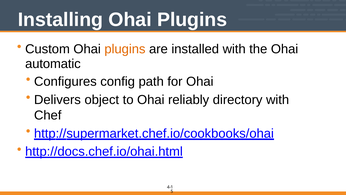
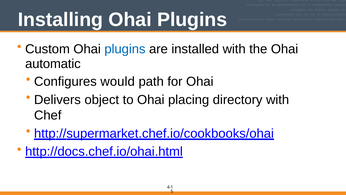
plugins at (125, 49) colour: orange -> blue
config: config -> would
reliably: reliably -> placing
